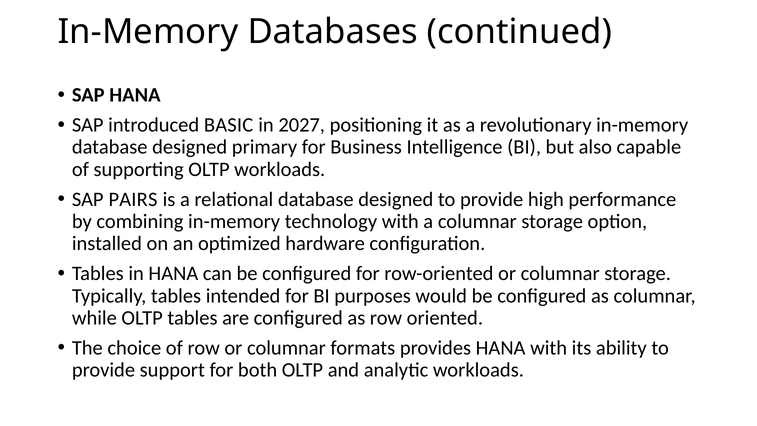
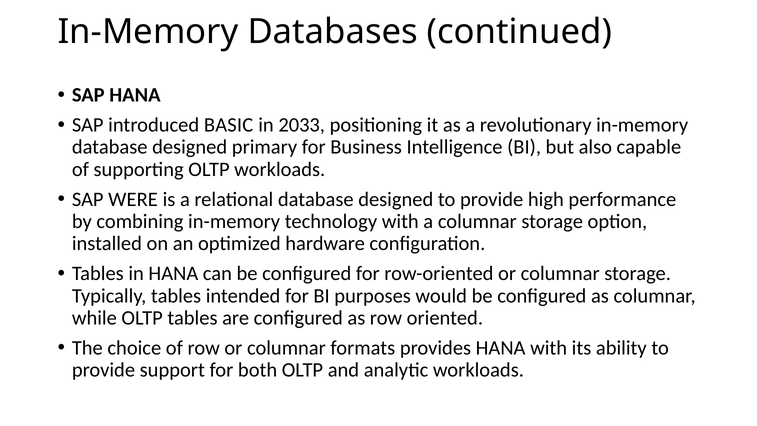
2027: 2027 -> 2033
PAIRS: PAIRS -> WERE
